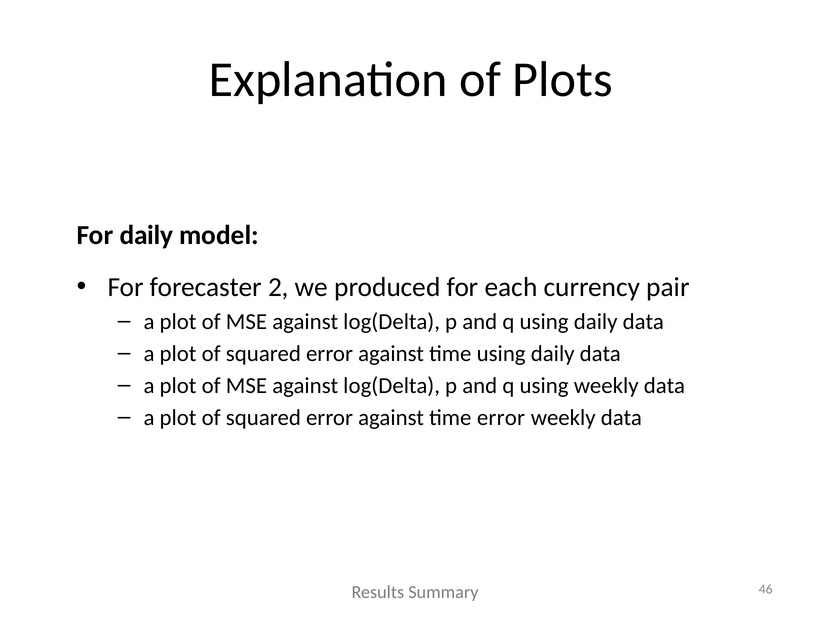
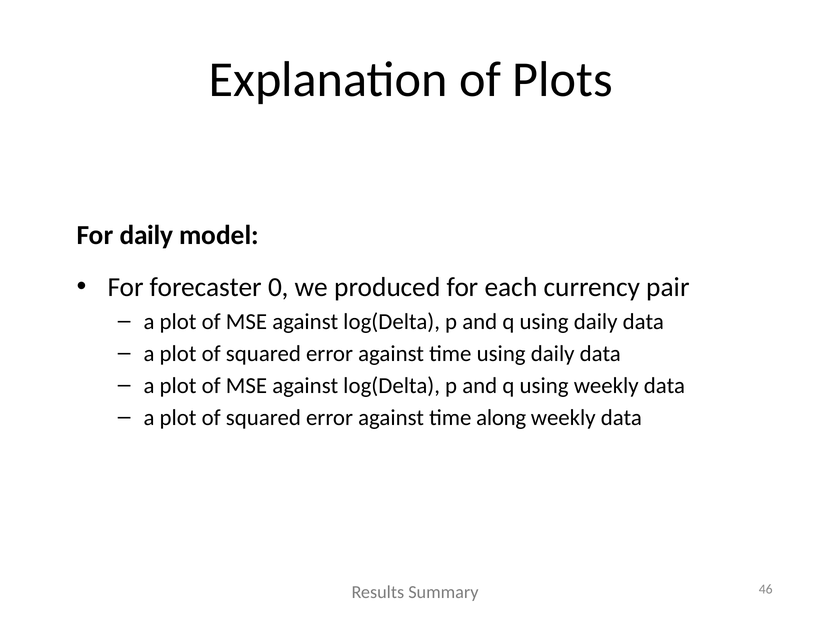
2: 2 -> 0
time error: error -> along
